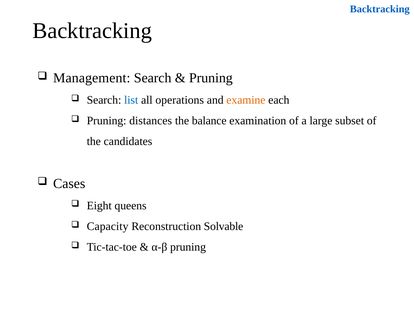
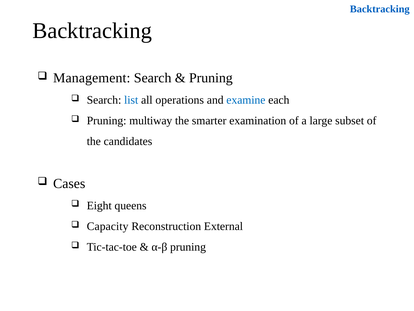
examine colour: orange -> blue
distances: distances -> multiway
balance: balance -> smarter
Solvable: Solvable -> External
